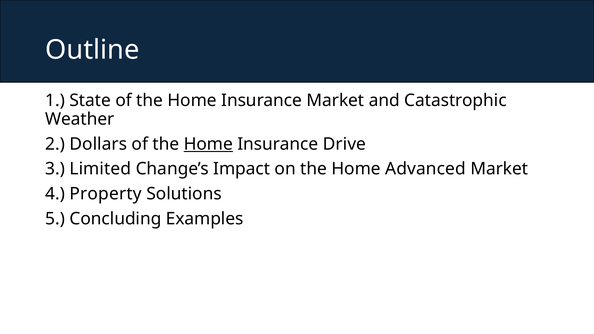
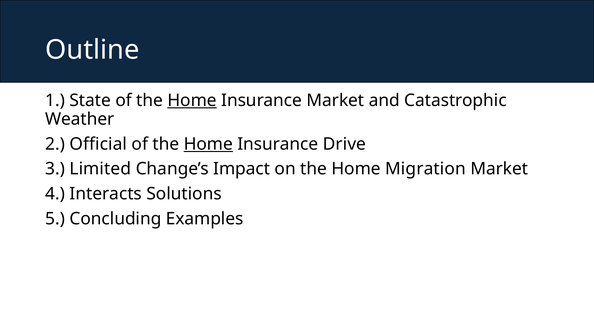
Home at (192, 100) underline: none -> present
Dollars: Dollars -> Official
Advanced: Advanced -> Migration
Property: Property -> Interacts
